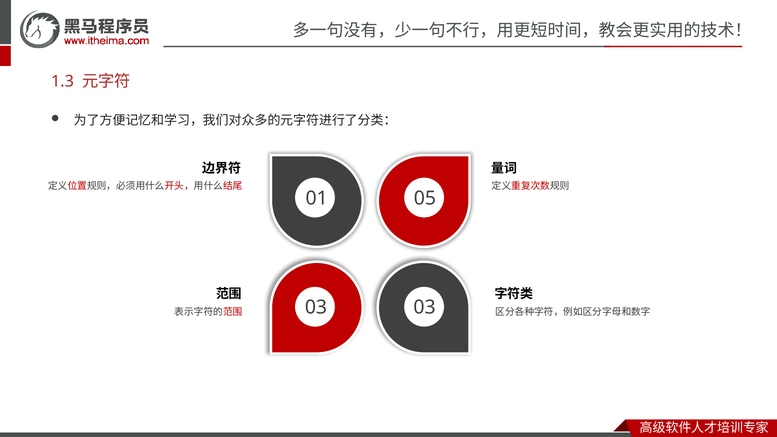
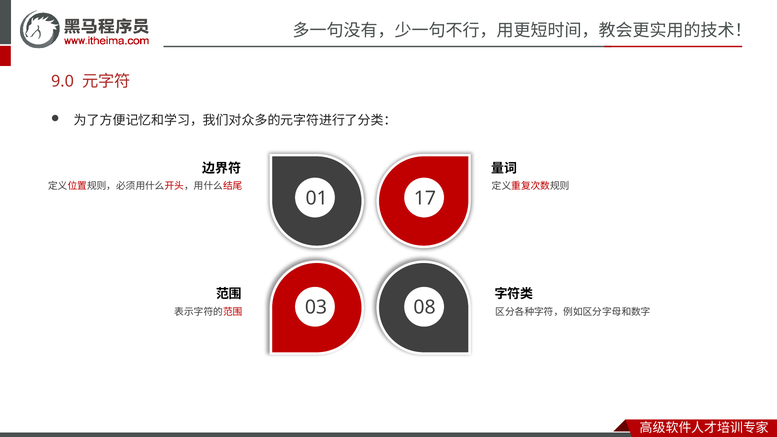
1.3: 1.3 -> 9.0
05: 05 -> 17
03 03: 03 -> 08
